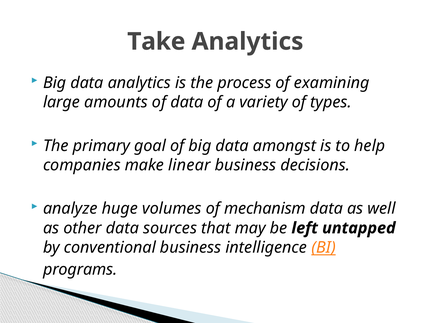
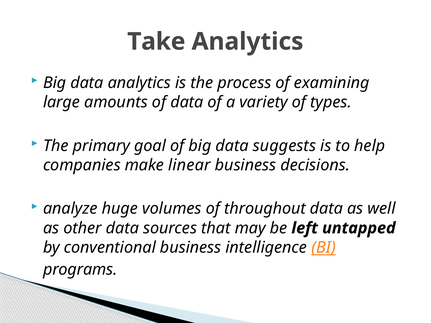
amongst: amongst -> suggests
mechanism: mechanism -> throughout
